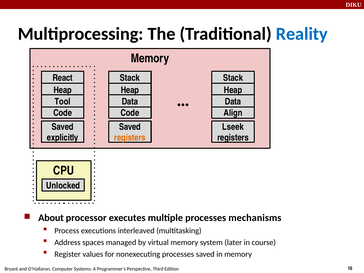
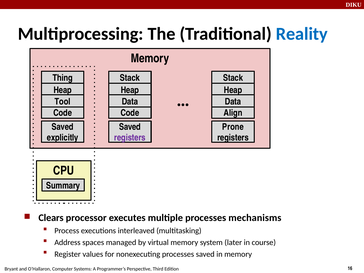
React: React -> Thing
Lseek: Lseek -> Prone
registers at (130, 138) colour: orange -> purple
Unlocked: Unlocked -> Summary
About: About -> Clears
